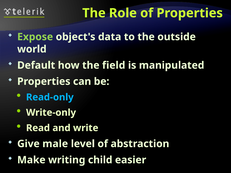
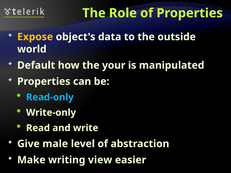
Expose colour: light green -> yellow
field: field -> your
child: child -> view
